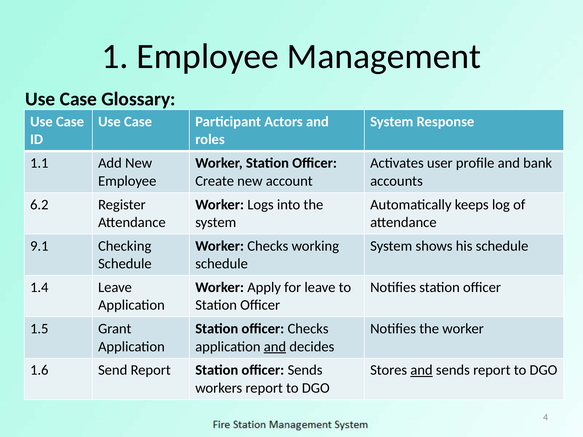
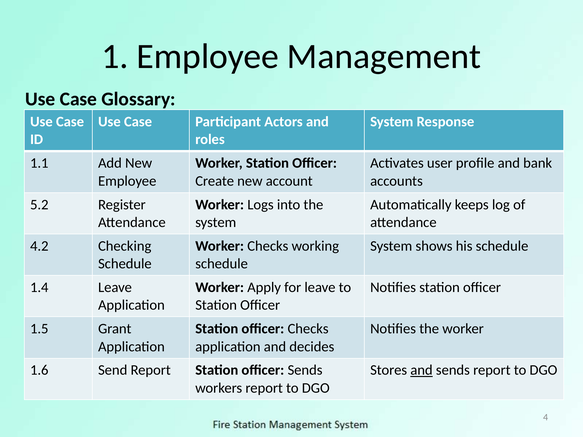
6.2: 6.2 -> 5.2
9.1: 9.1 -> 4.2
and at (275, 347) underline: present -> none
